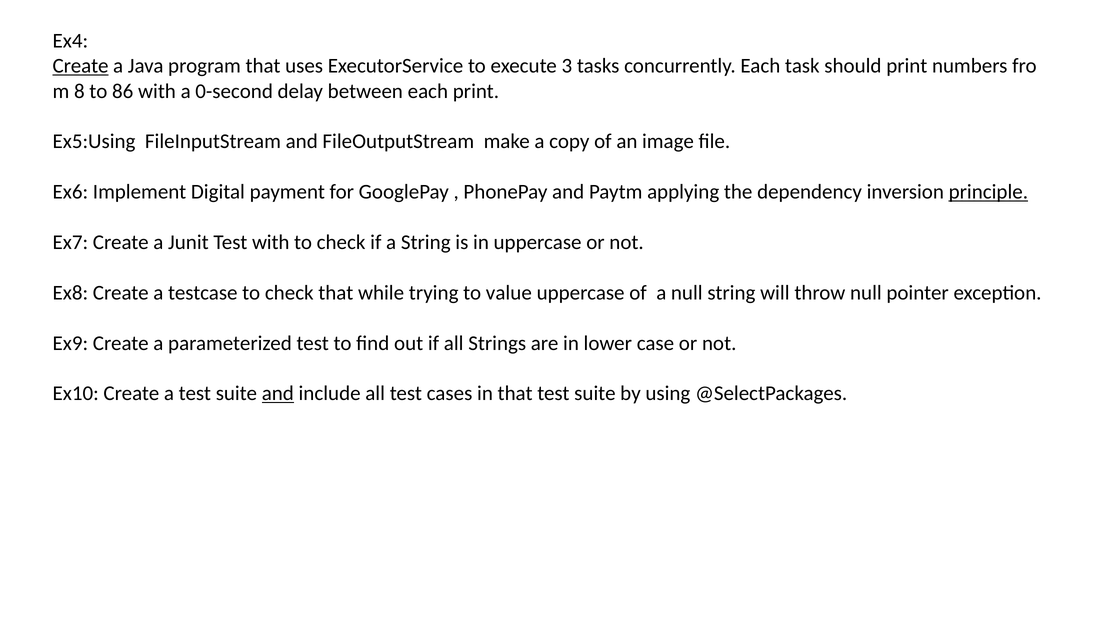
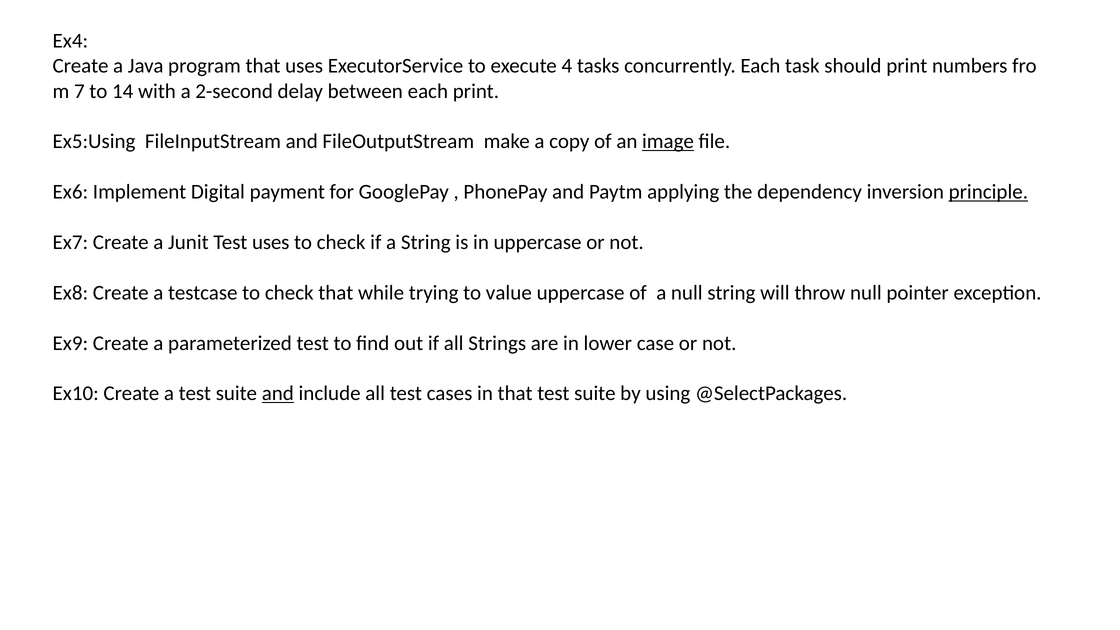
Create at (81, 66) underline: present -> none
3: 3 -> 4
8: 8 -> 7
86: 86 -> 14
0-second: 0-second -> 2-second
image underline: none -> present
Test with: with -> uses
